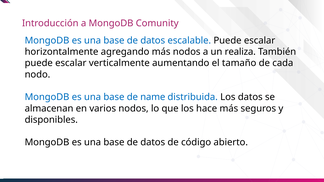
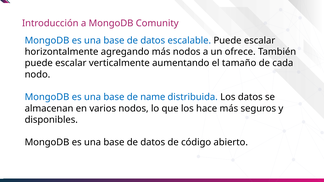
realiza: realiza -> ofrece
